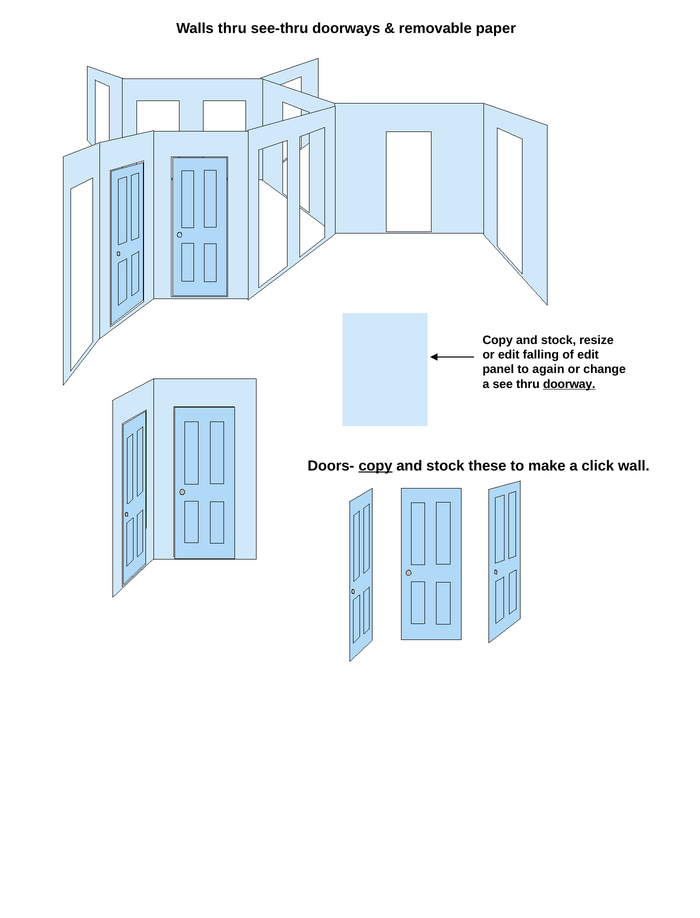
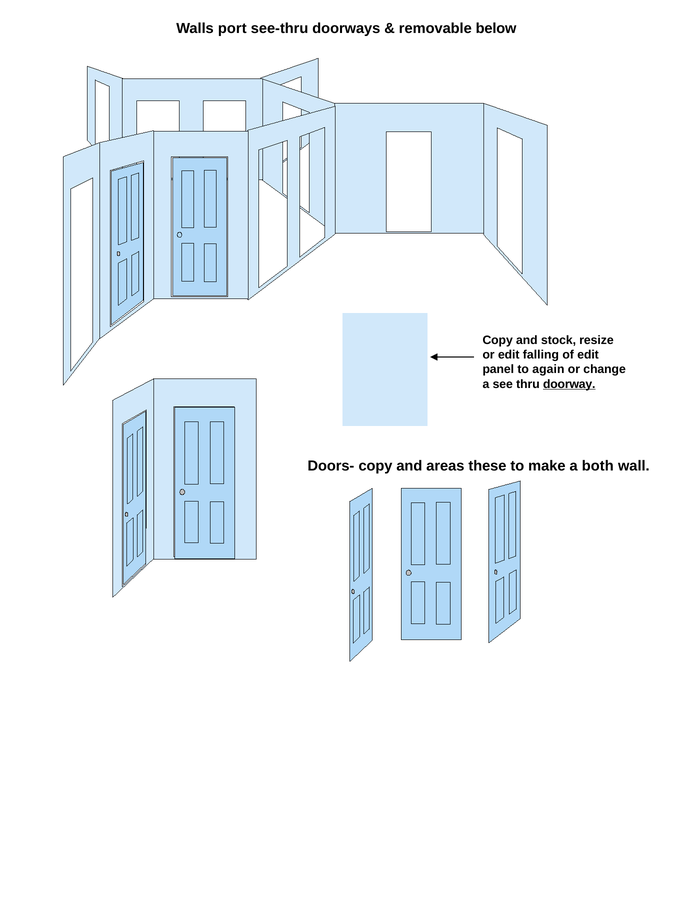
Walls thru: thru -> port
paper: paper -> below
copy at (375, 466) underline: present -> none
stock at (445, 466): stock -> areas
click: click -> both
